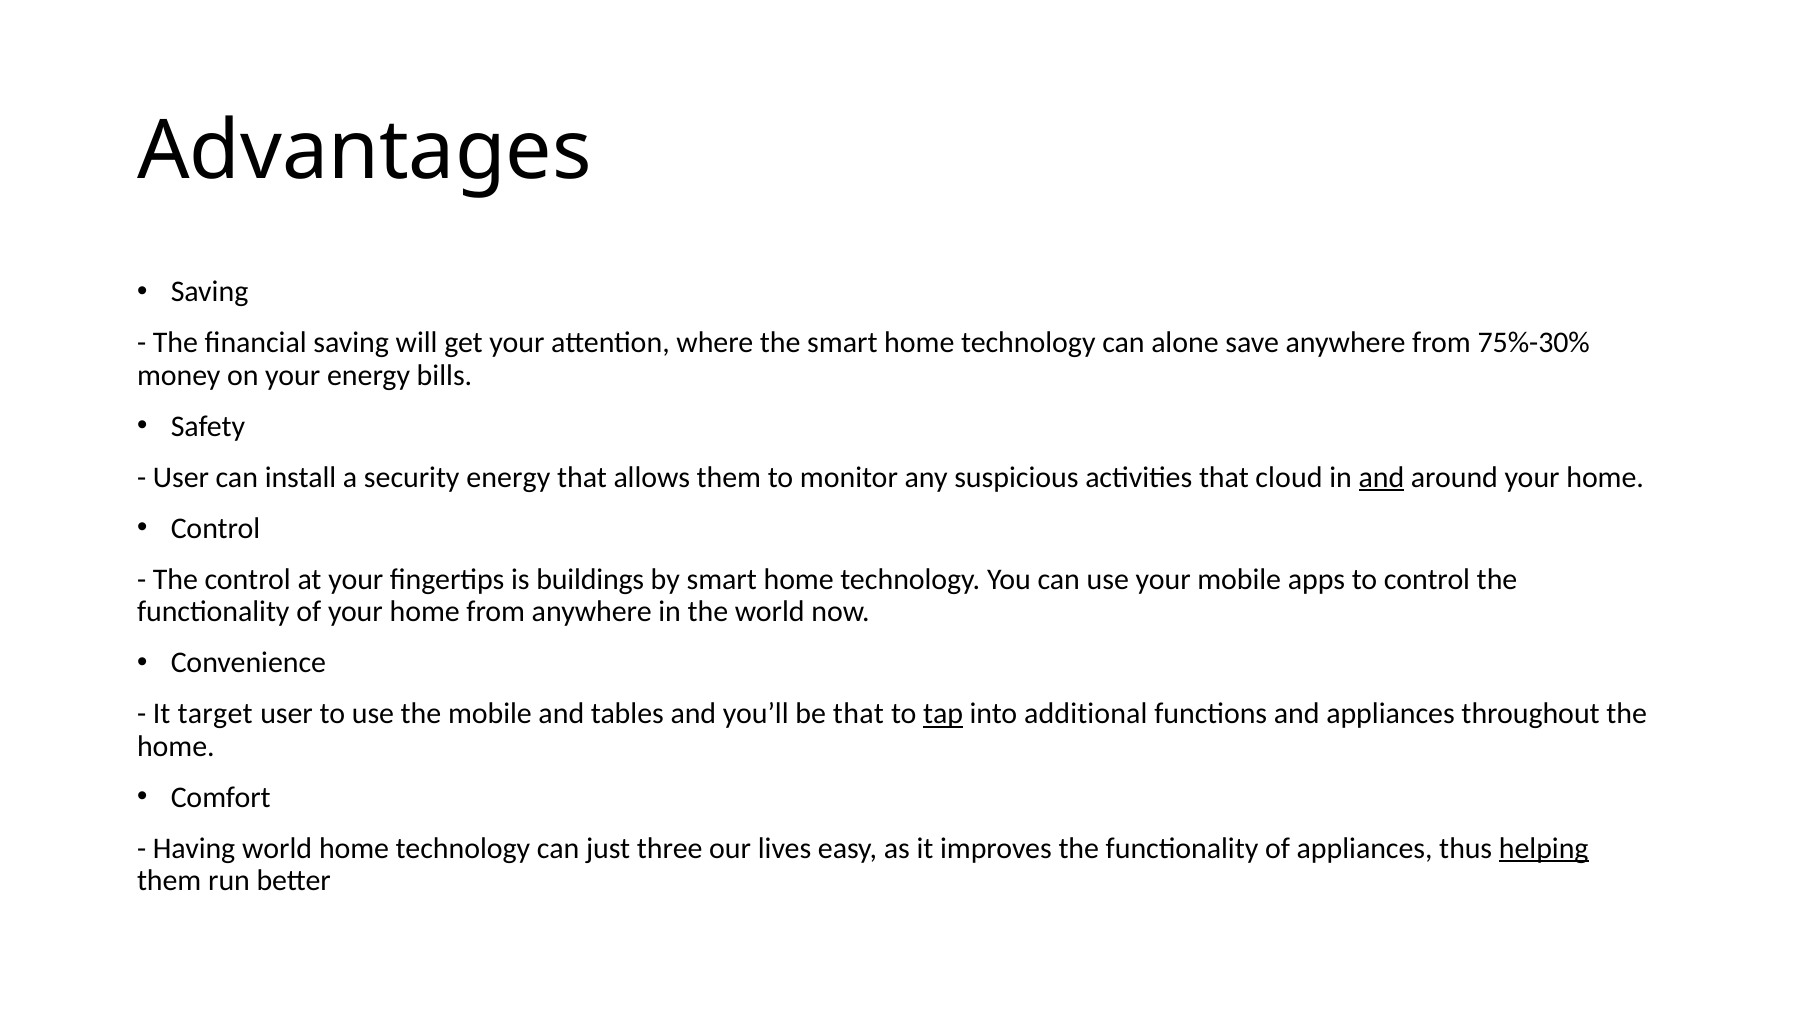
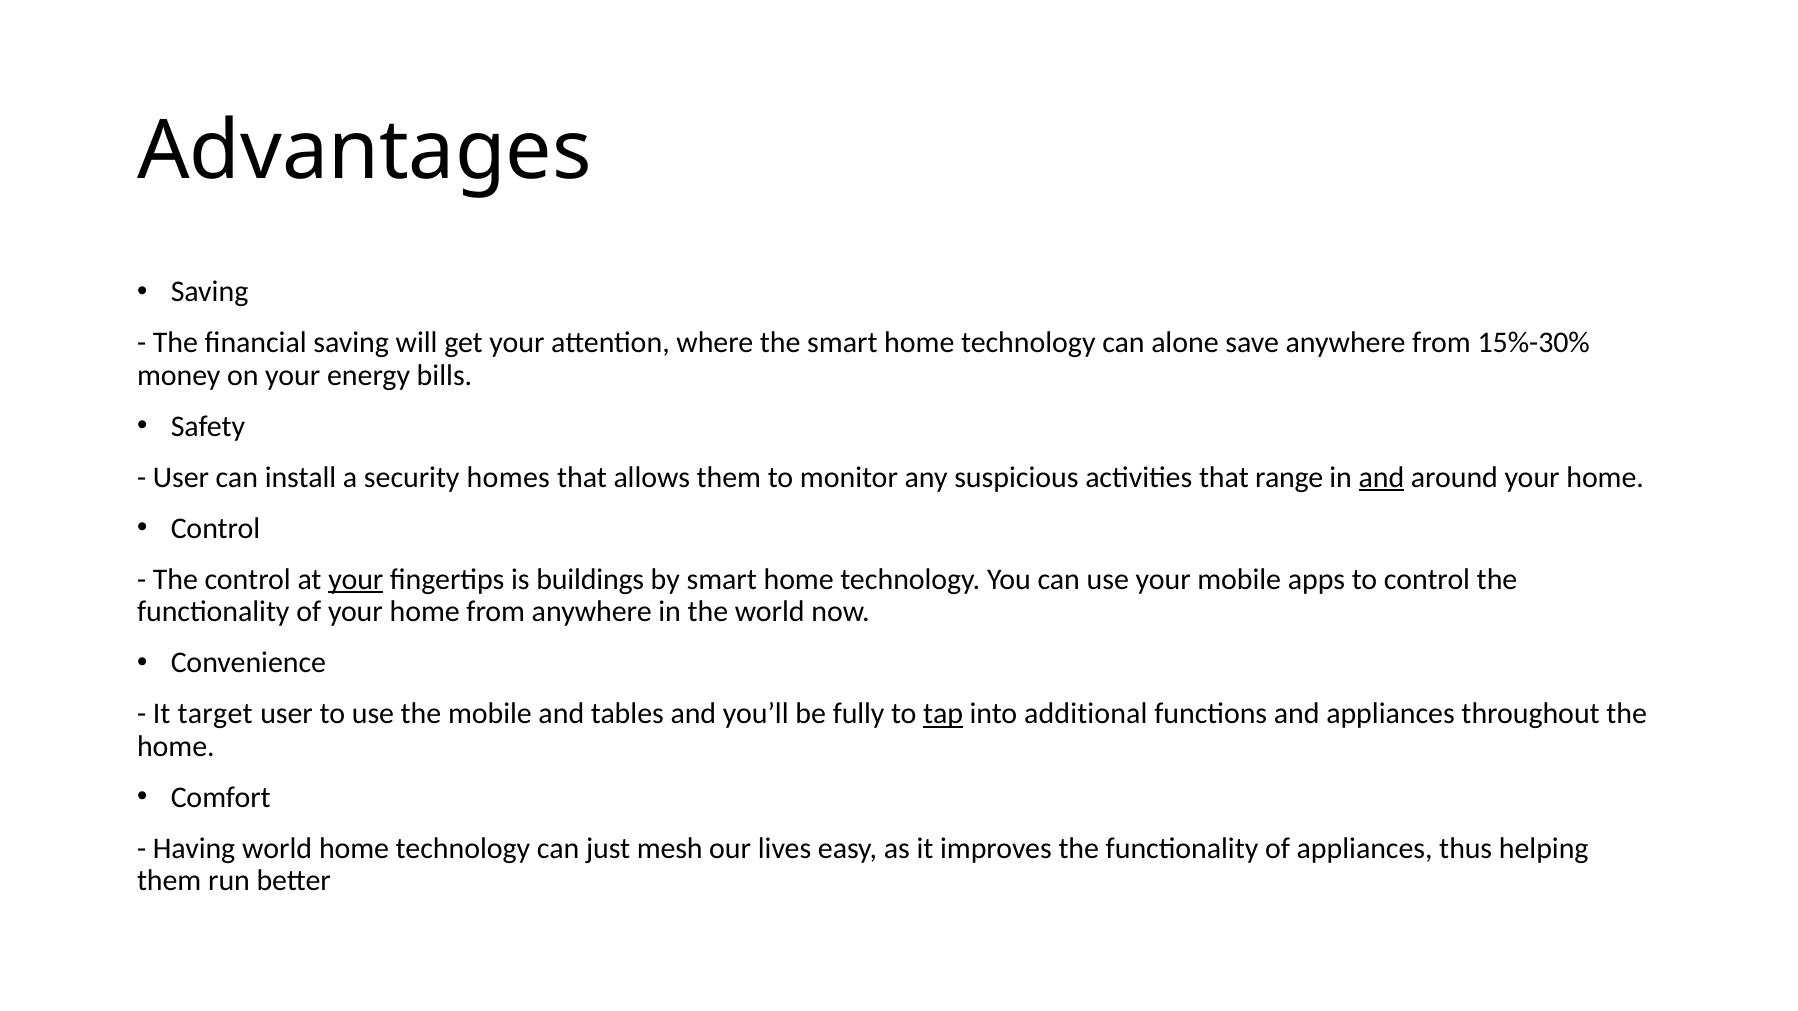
75%-30%: 75%-30% -> 15%-30%
security energy: energy -> homes
cloud: cloud -> range
your at (356, 580) underline: none -> present
be that: that -> fully
three: three -> mesh
helping underline: present -> none
